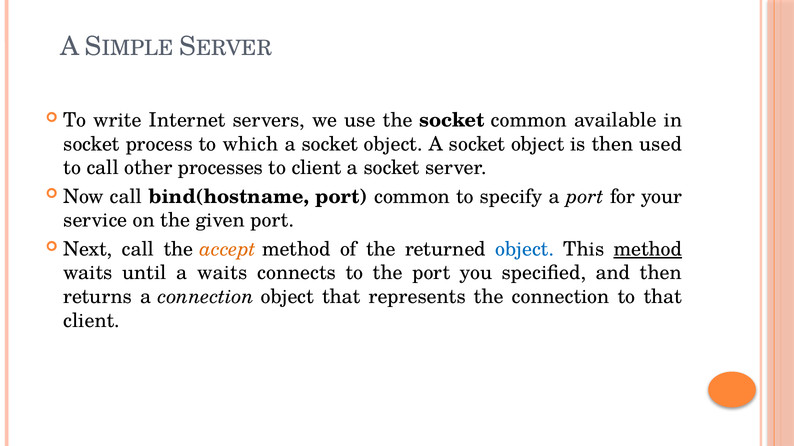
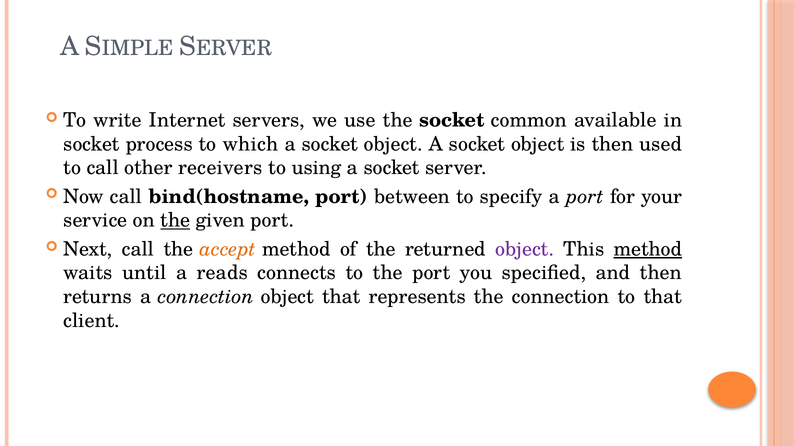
processes: processes -> receivers
to client: client -> using
port common: common -> between
the at (175, 221) underline: none -> present
object at (525, 249) colour: blue -> purple
a waits: waits -> reads
